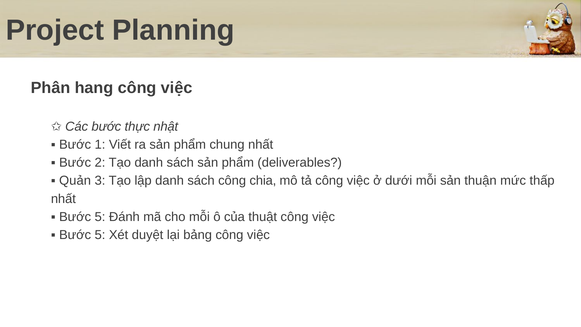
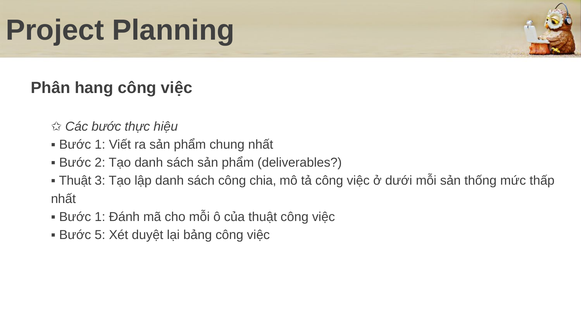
nhật: nhật -> hiệu
Quản at (75, 181): Quản -> Thuật
thuận: thuận -> thống
5 at (100, 217): 5 -> 1
